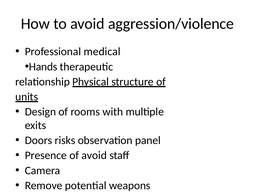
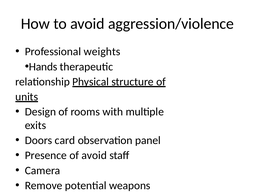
medical: medical -> weights
risks: risks -> card
